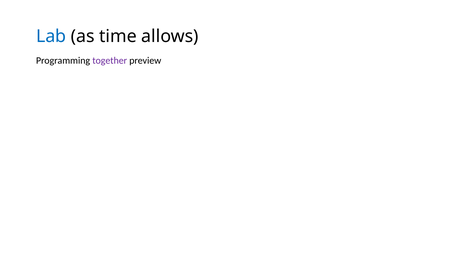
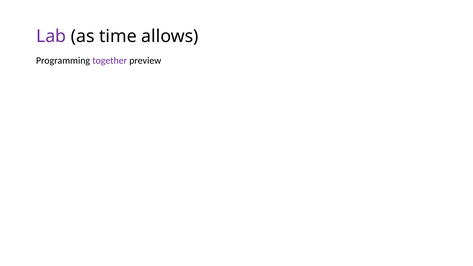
Lab colour: blue -> purple
